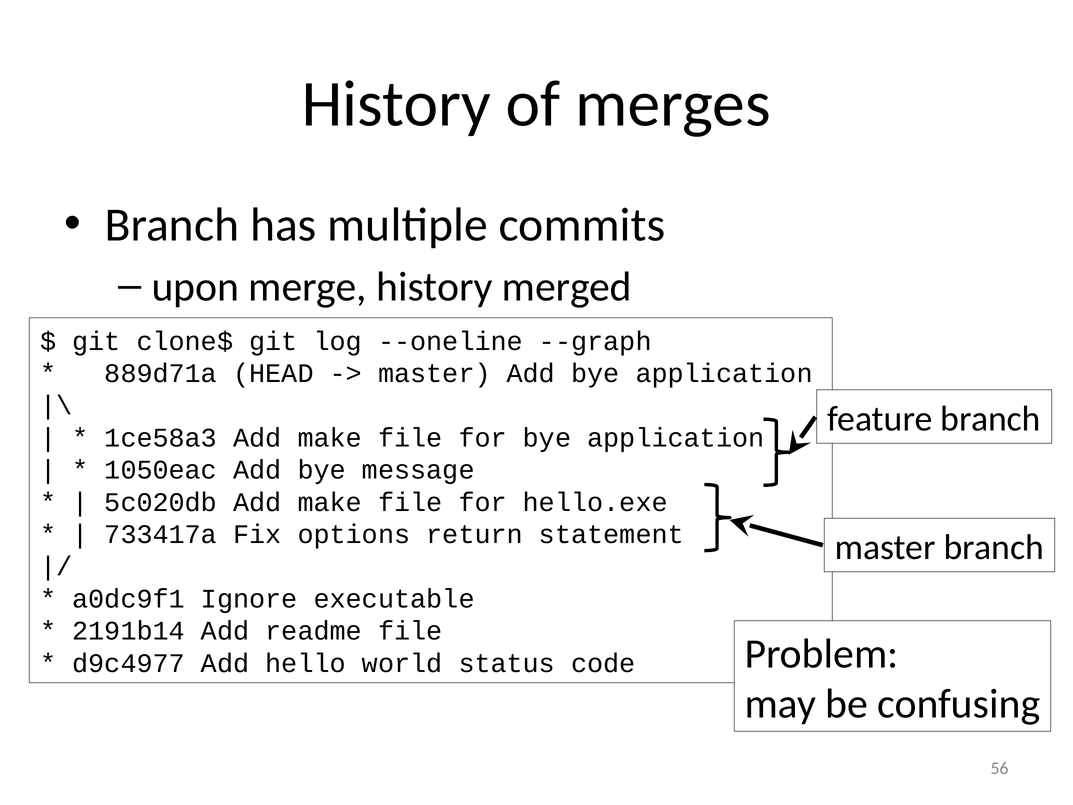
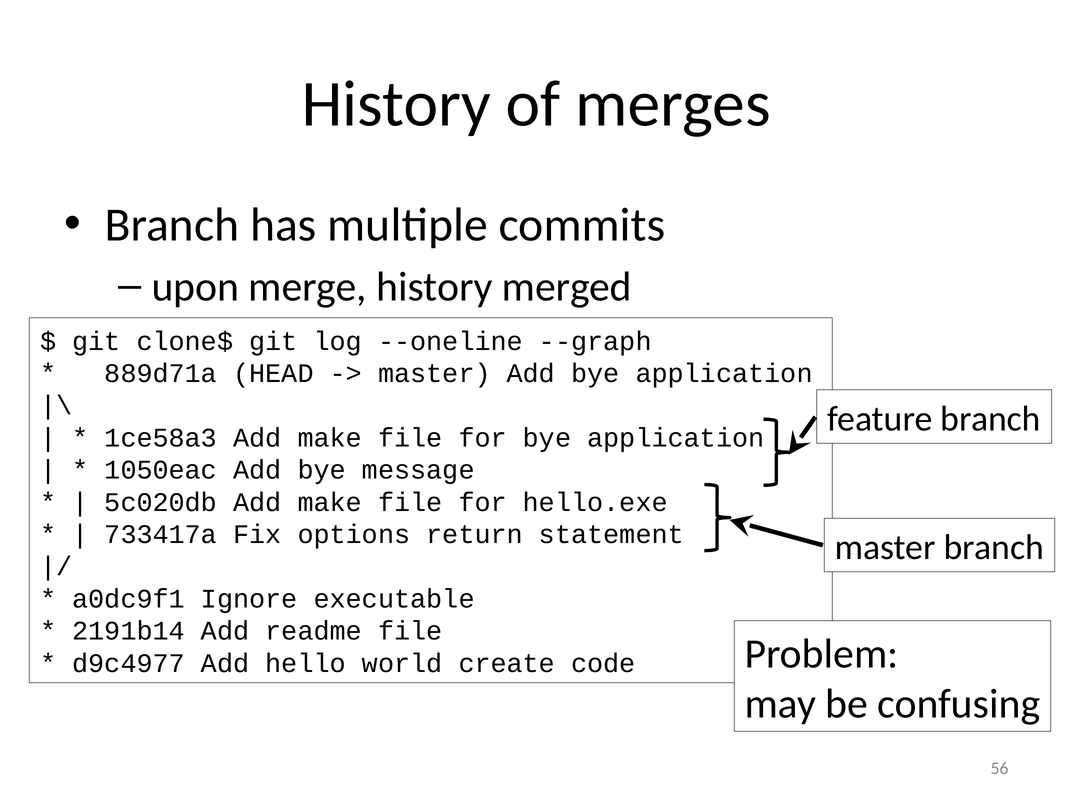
status: status -> create
